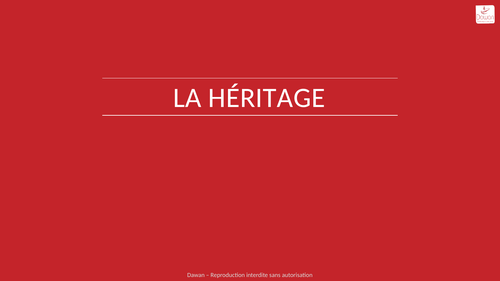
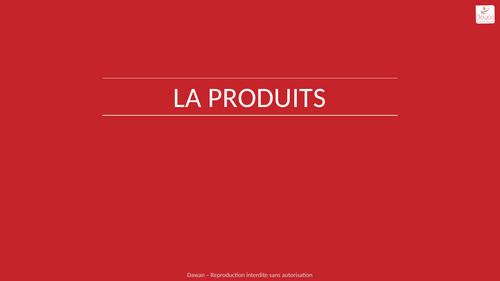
HÉRITAGE: HÉRITAGE -> PRODUITS
